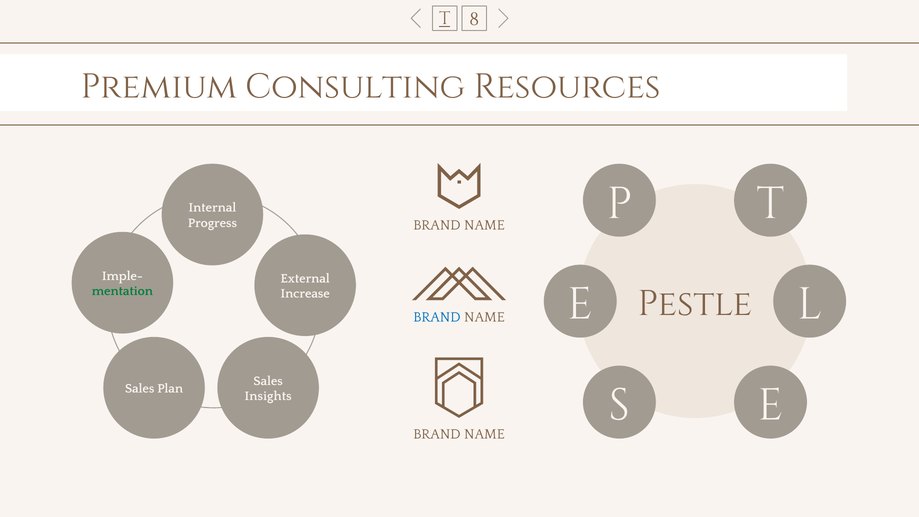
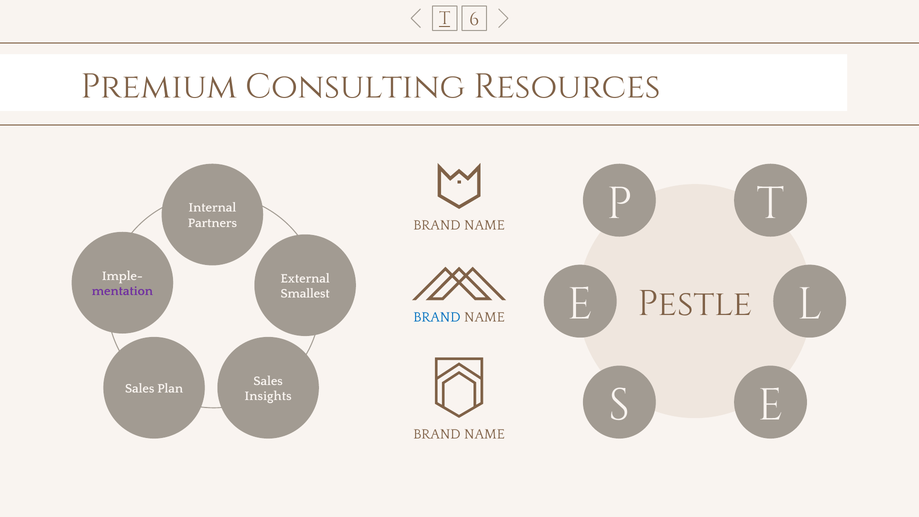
8: 8 -> 6
Progress: Progress -> Partners
mentation colour: green -> purple
Increase: Increase -> Smallest
